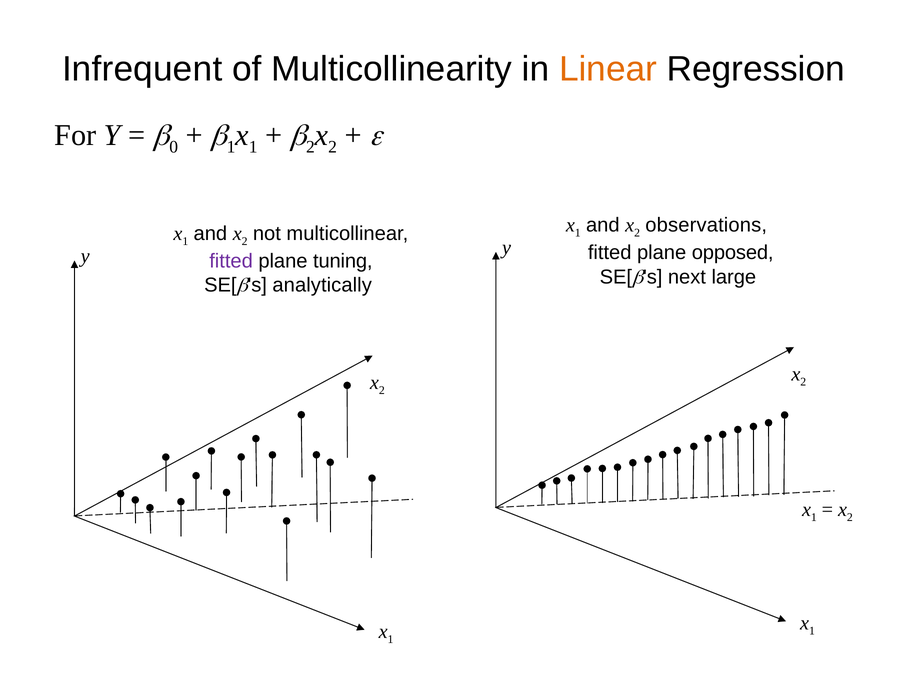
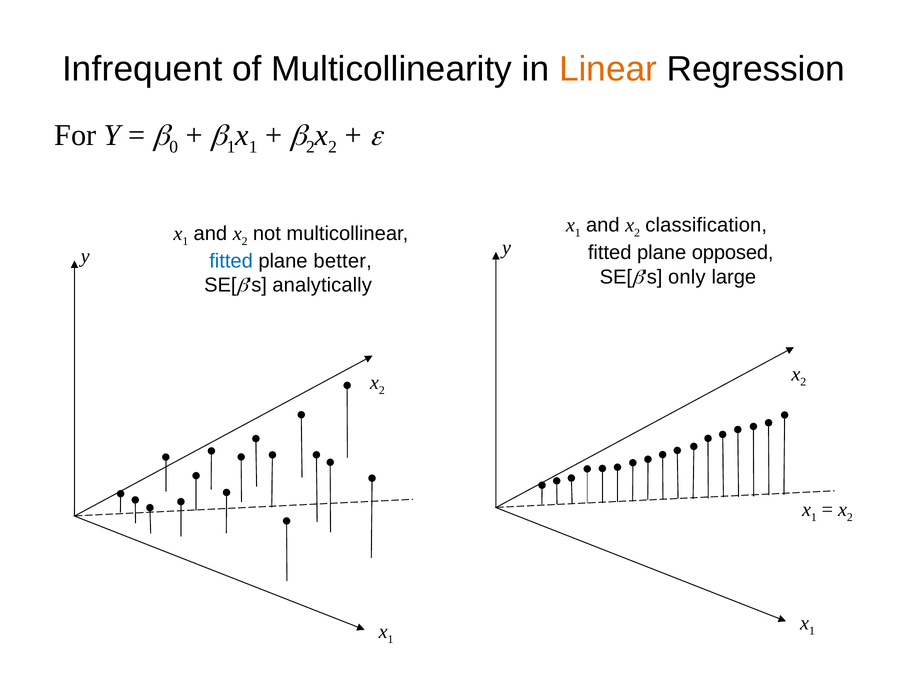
observations: observations -> classification
fitted at (231, 261) colour: purple -> blue
tuning: tuning -> better
next: next -> only
